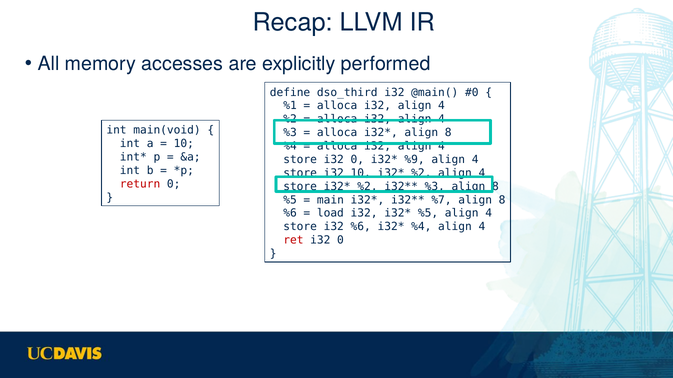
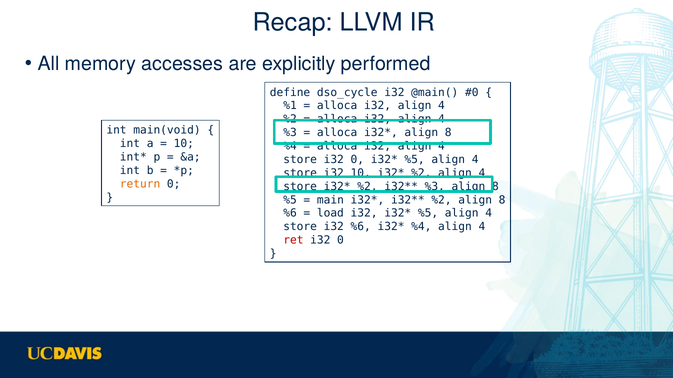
dso_third: dso_third -> dso_cycle
%9 at (415, 160): %9 -> %5
return colour: red -> orange
%7 at (441, 200): %7 -> %2
